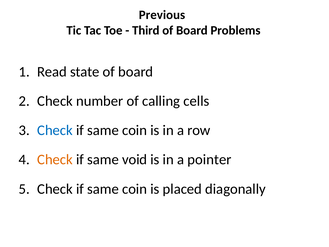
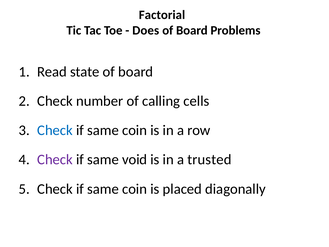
Previous: Previous -> Factorial
Third: Third -> Does
Check at (55, 159) colour: orange -> purple
pointer: pointer -> trusted
